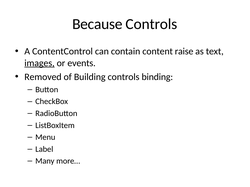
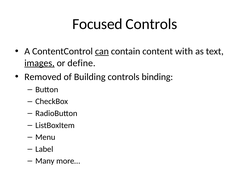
Because: Because -> Focused
can underline: none -> present
raise: raise -> with
events: events -> define
